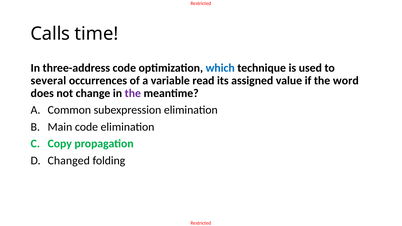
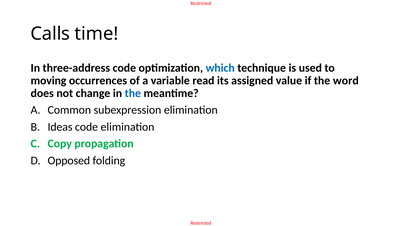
several: several -> moving
the at (133, 93) colour: purple -> blue
Main: Main -> Ideas
Changed: Changed -> Opposed
